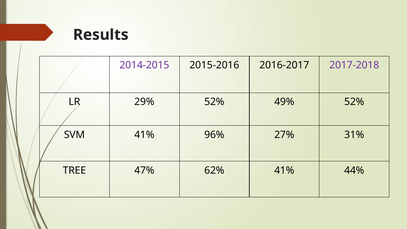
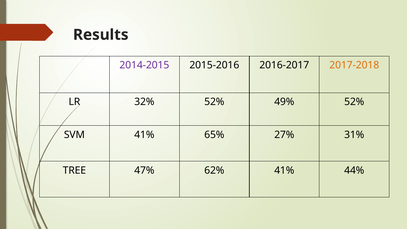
2017-2018 colour: purple -> orange
29%: 29% -> 32%
96%: 96% -> 65%
